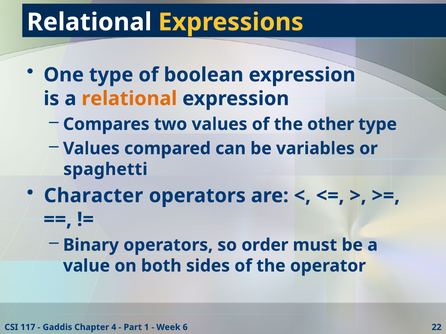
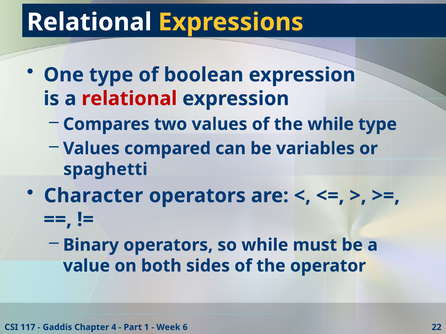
relational at (129, 99) colour: orange -> red
the other: other -> while
so order: order -> while
